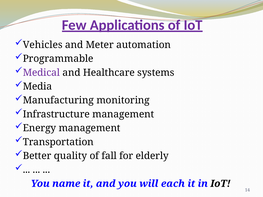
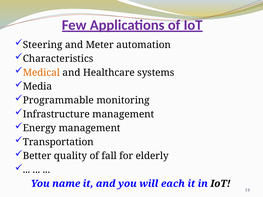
Vehicles: Vehicles -> Steering
Programmable: Programmable -> Characteristics
Medical colour: purple -> orange
Manufacturing: Manufacturing -> Programmable
